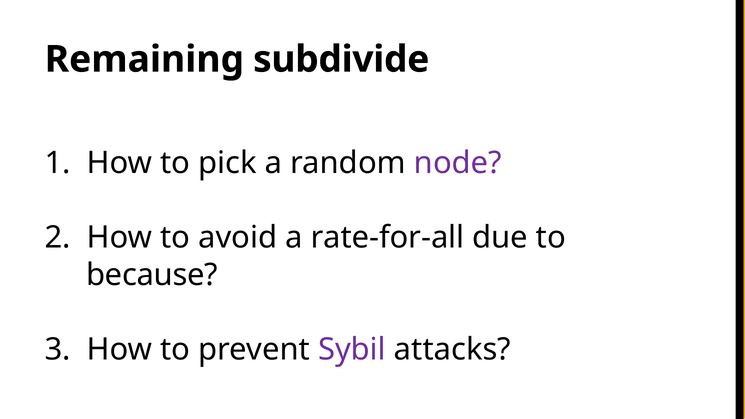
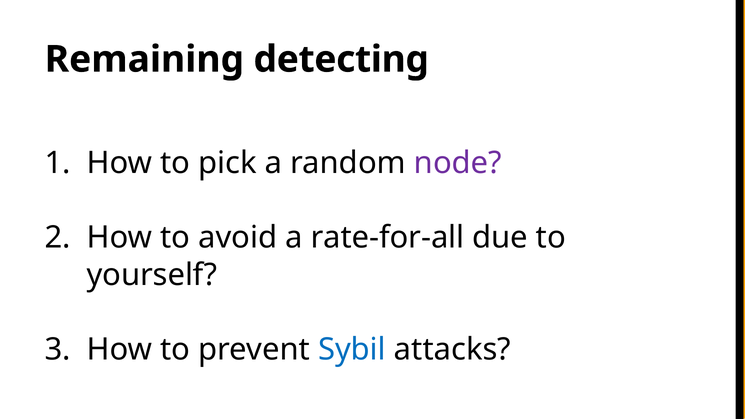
subdivide: subdivide -> detecting
because: because -> yourself
Sybil colour: purple -> blue
